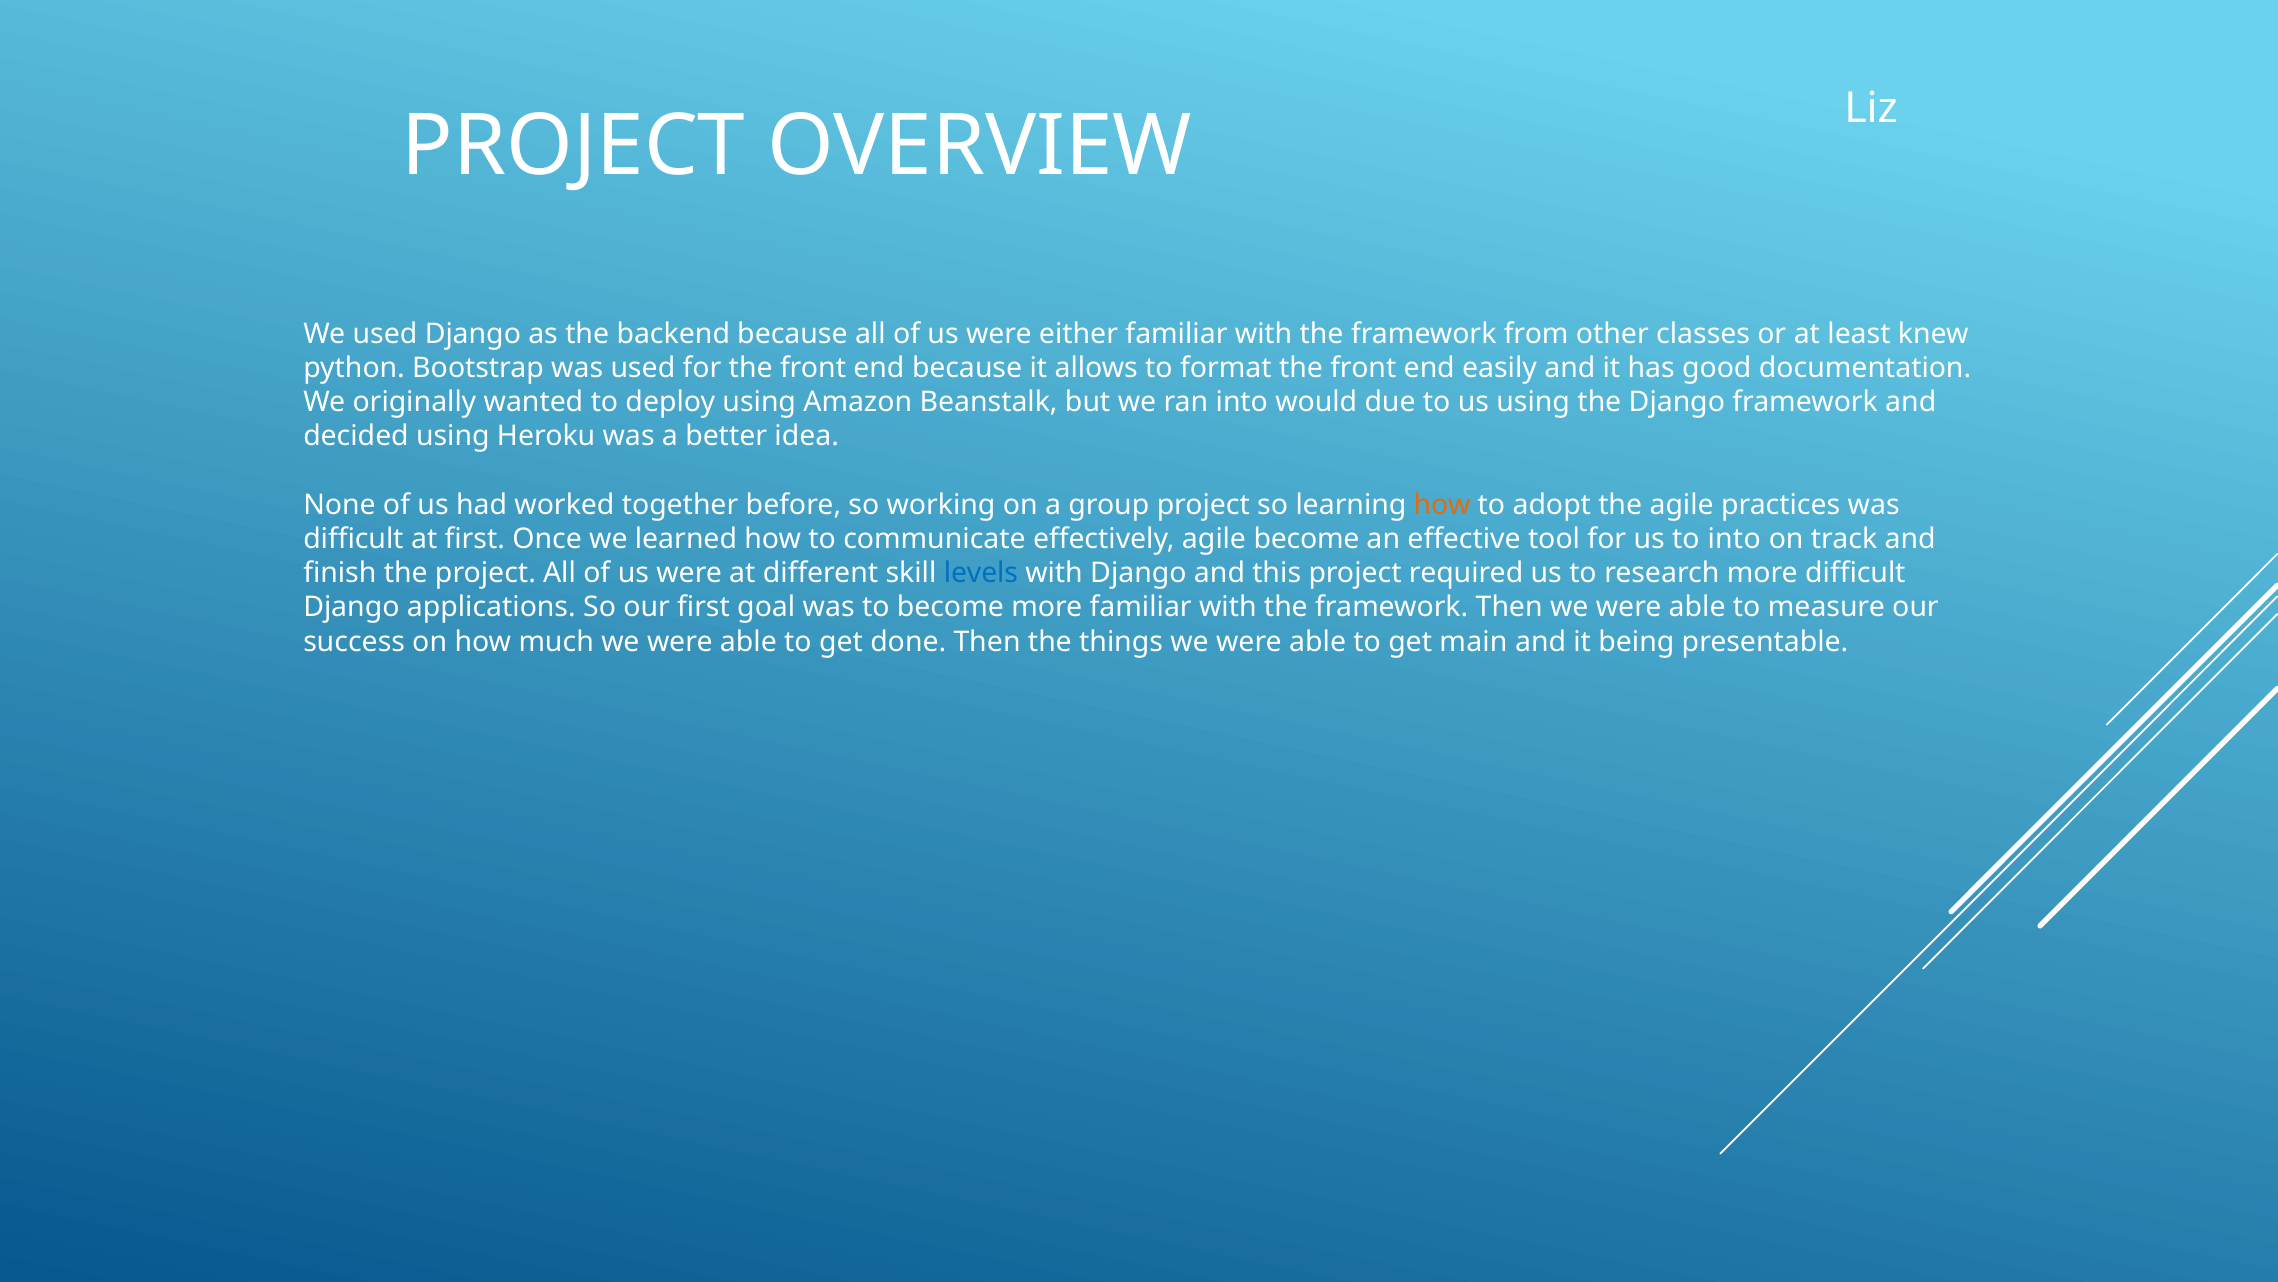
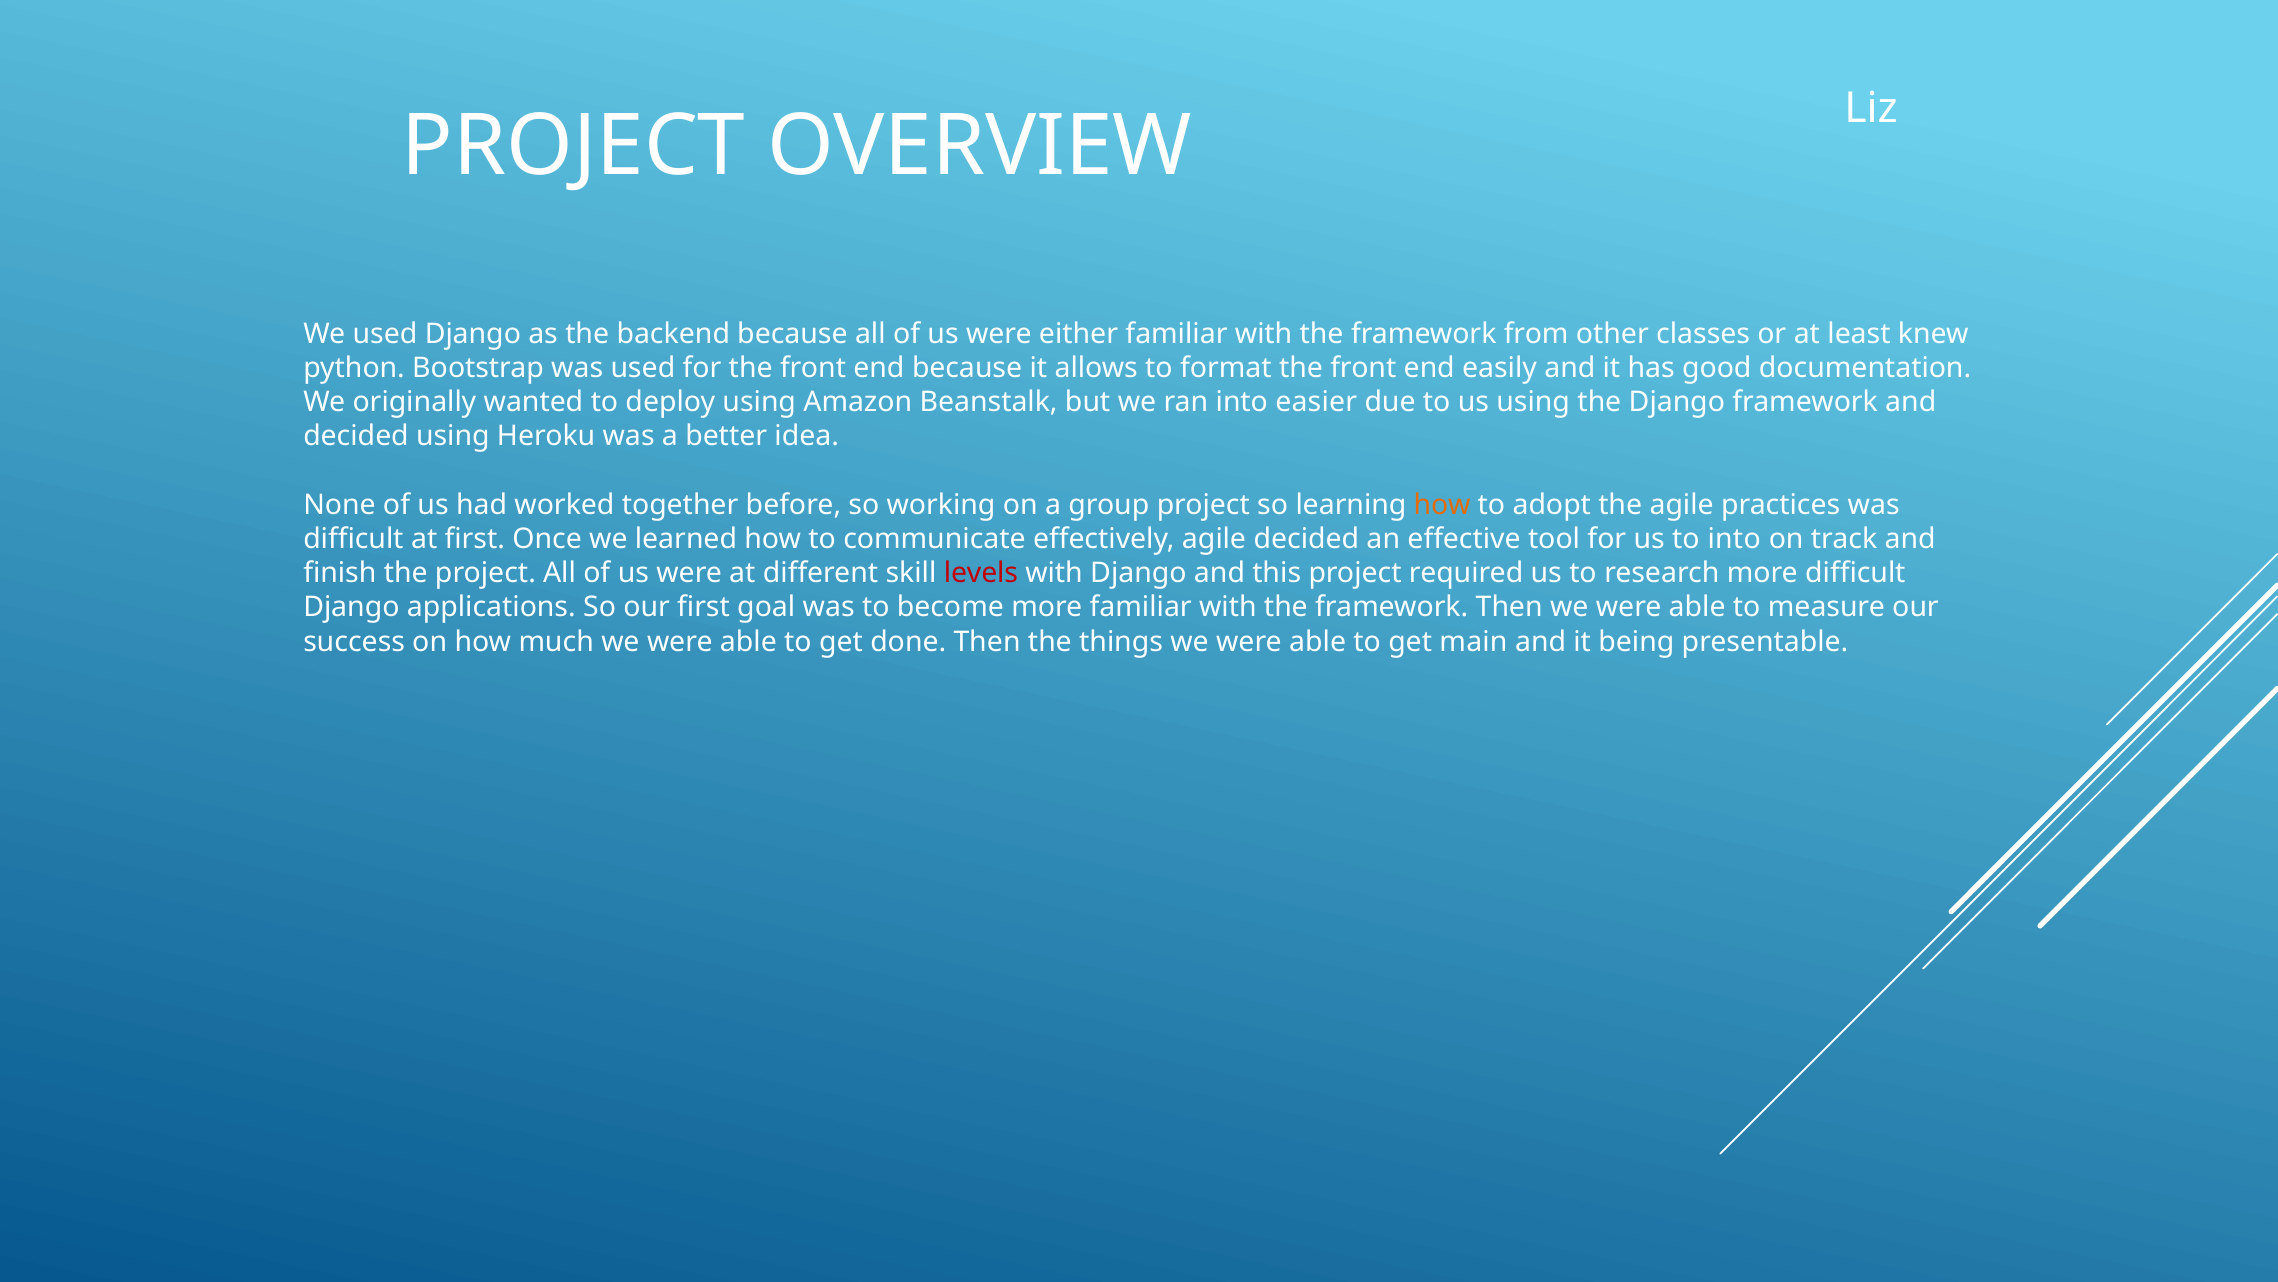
would: would -> easier
agile become: become -> decided
levels colour: blue -> red
